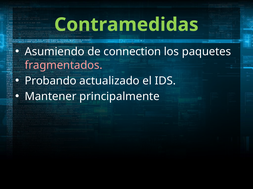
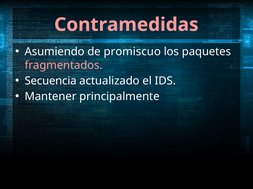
Contramedidas colour: light green -> pink
connection: connection -> promiscuo
Probando: Probando -> Secuencia
